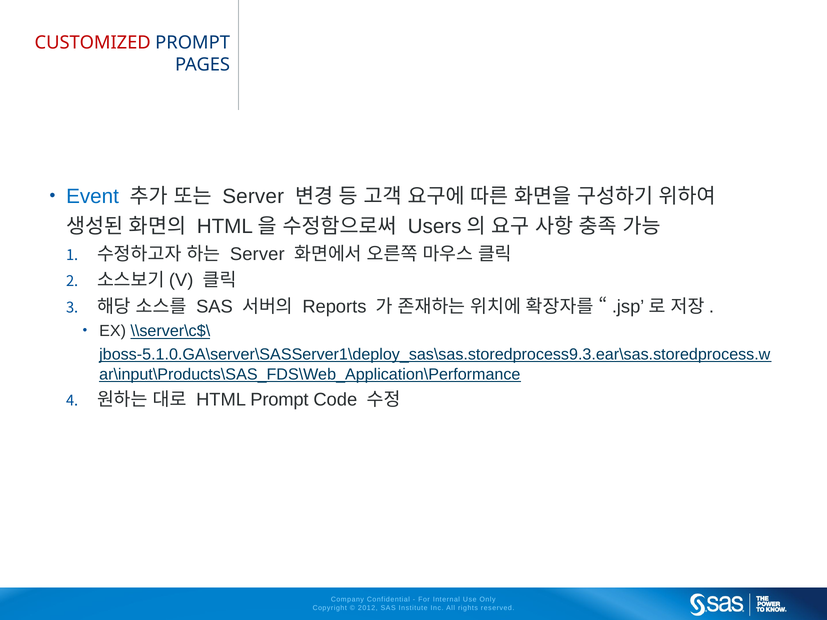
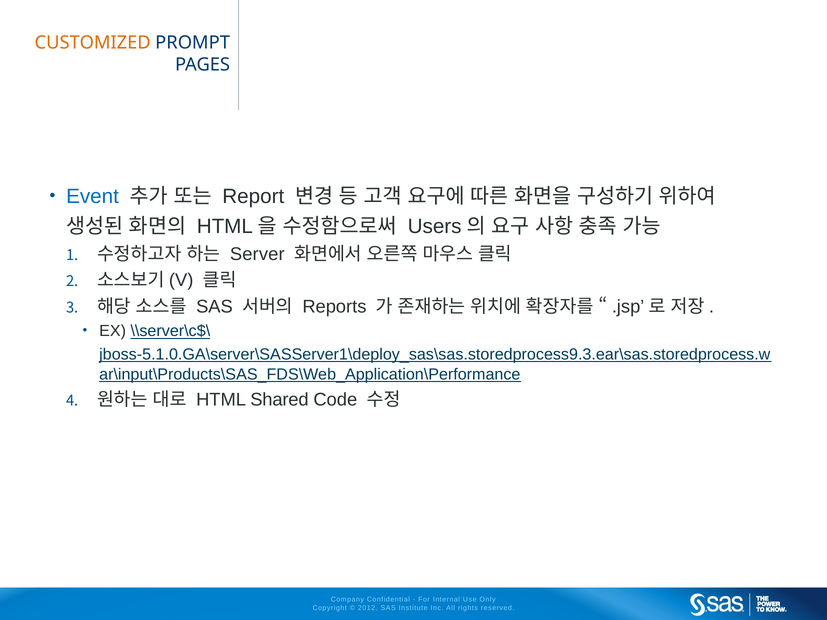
CUSTOMIZED colour: red -> orange
Server at (253, 197): Server -> Report
HTML Prompt: Prompt -> Shared
